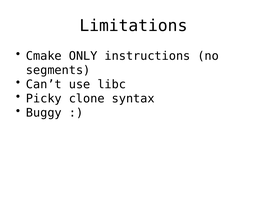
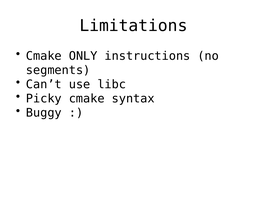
Picky clone: clone -> cmake
